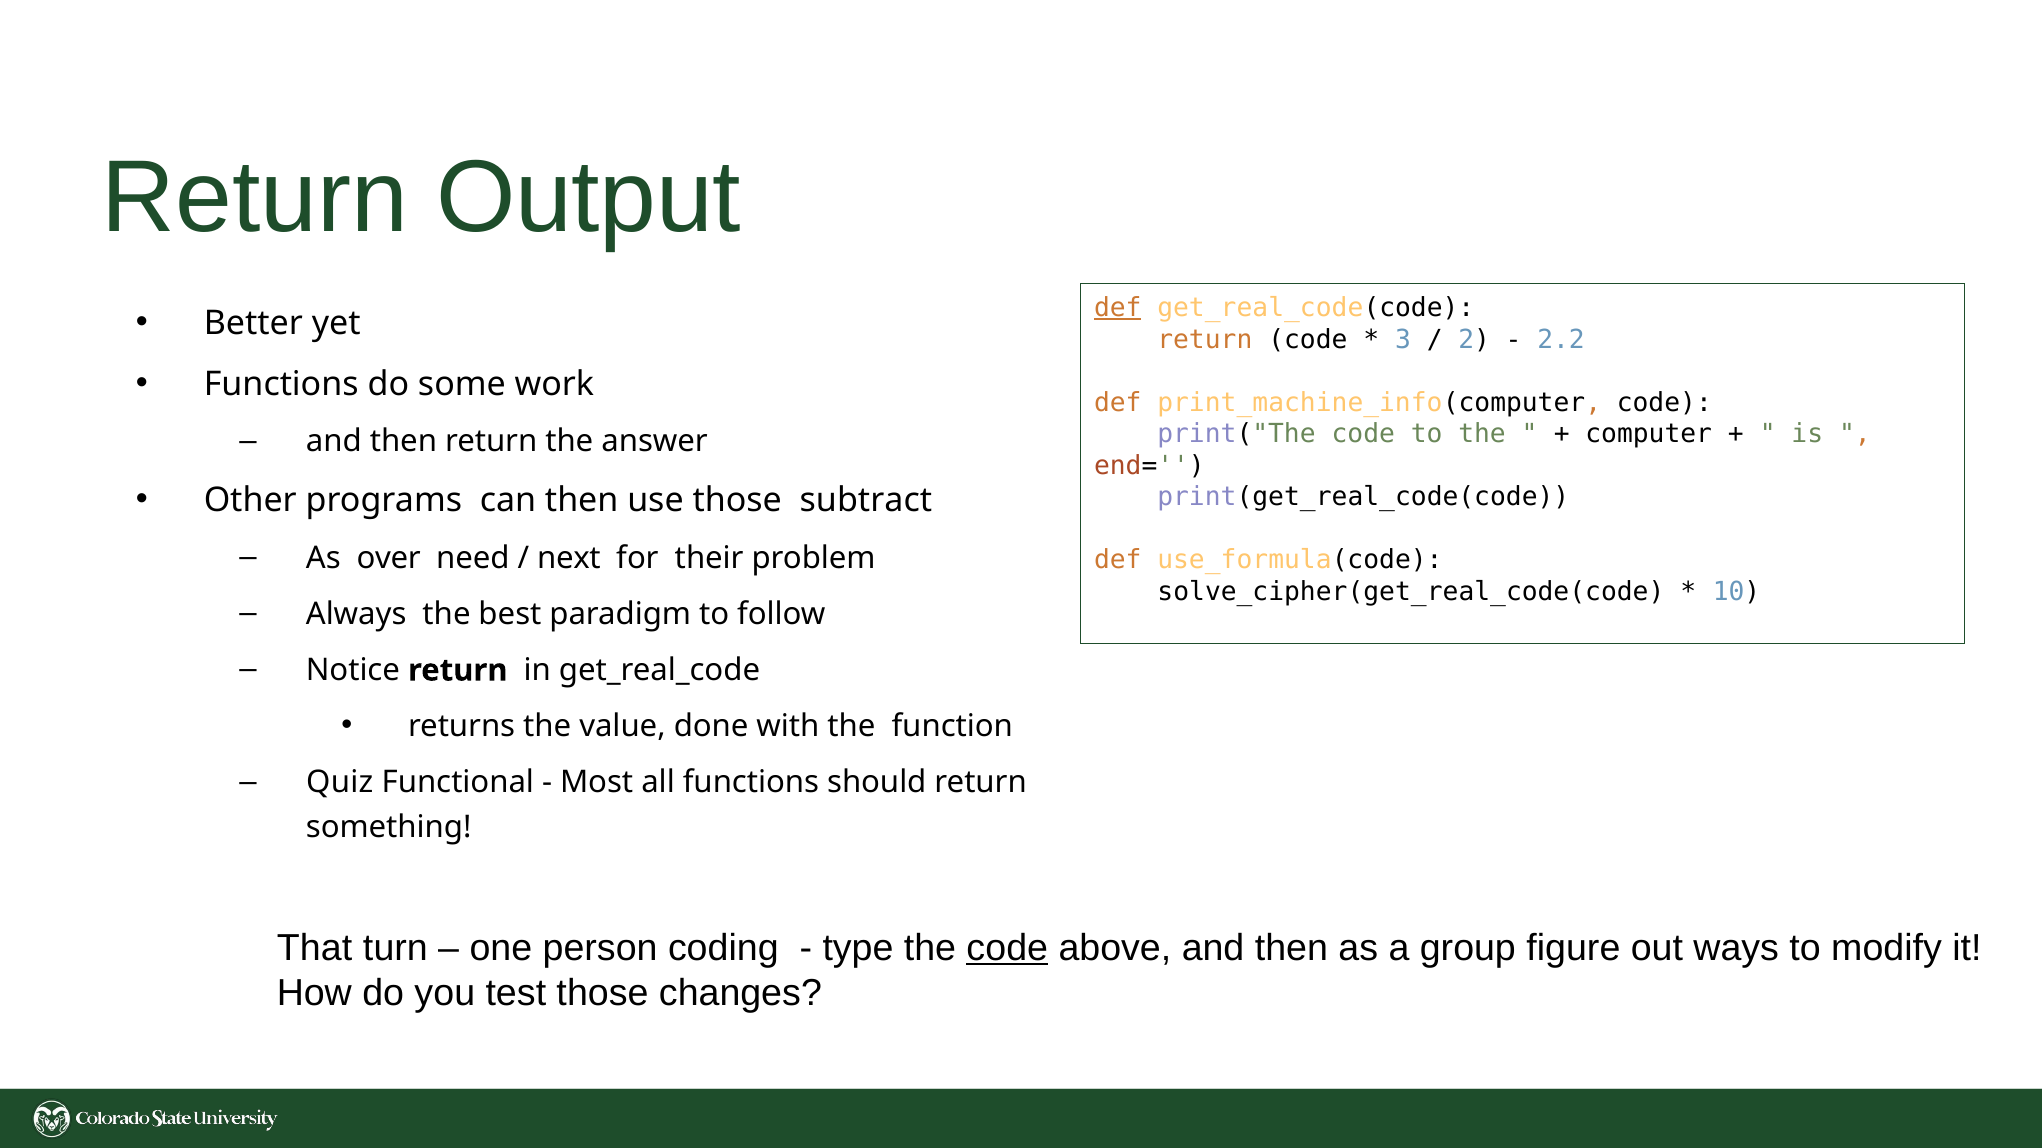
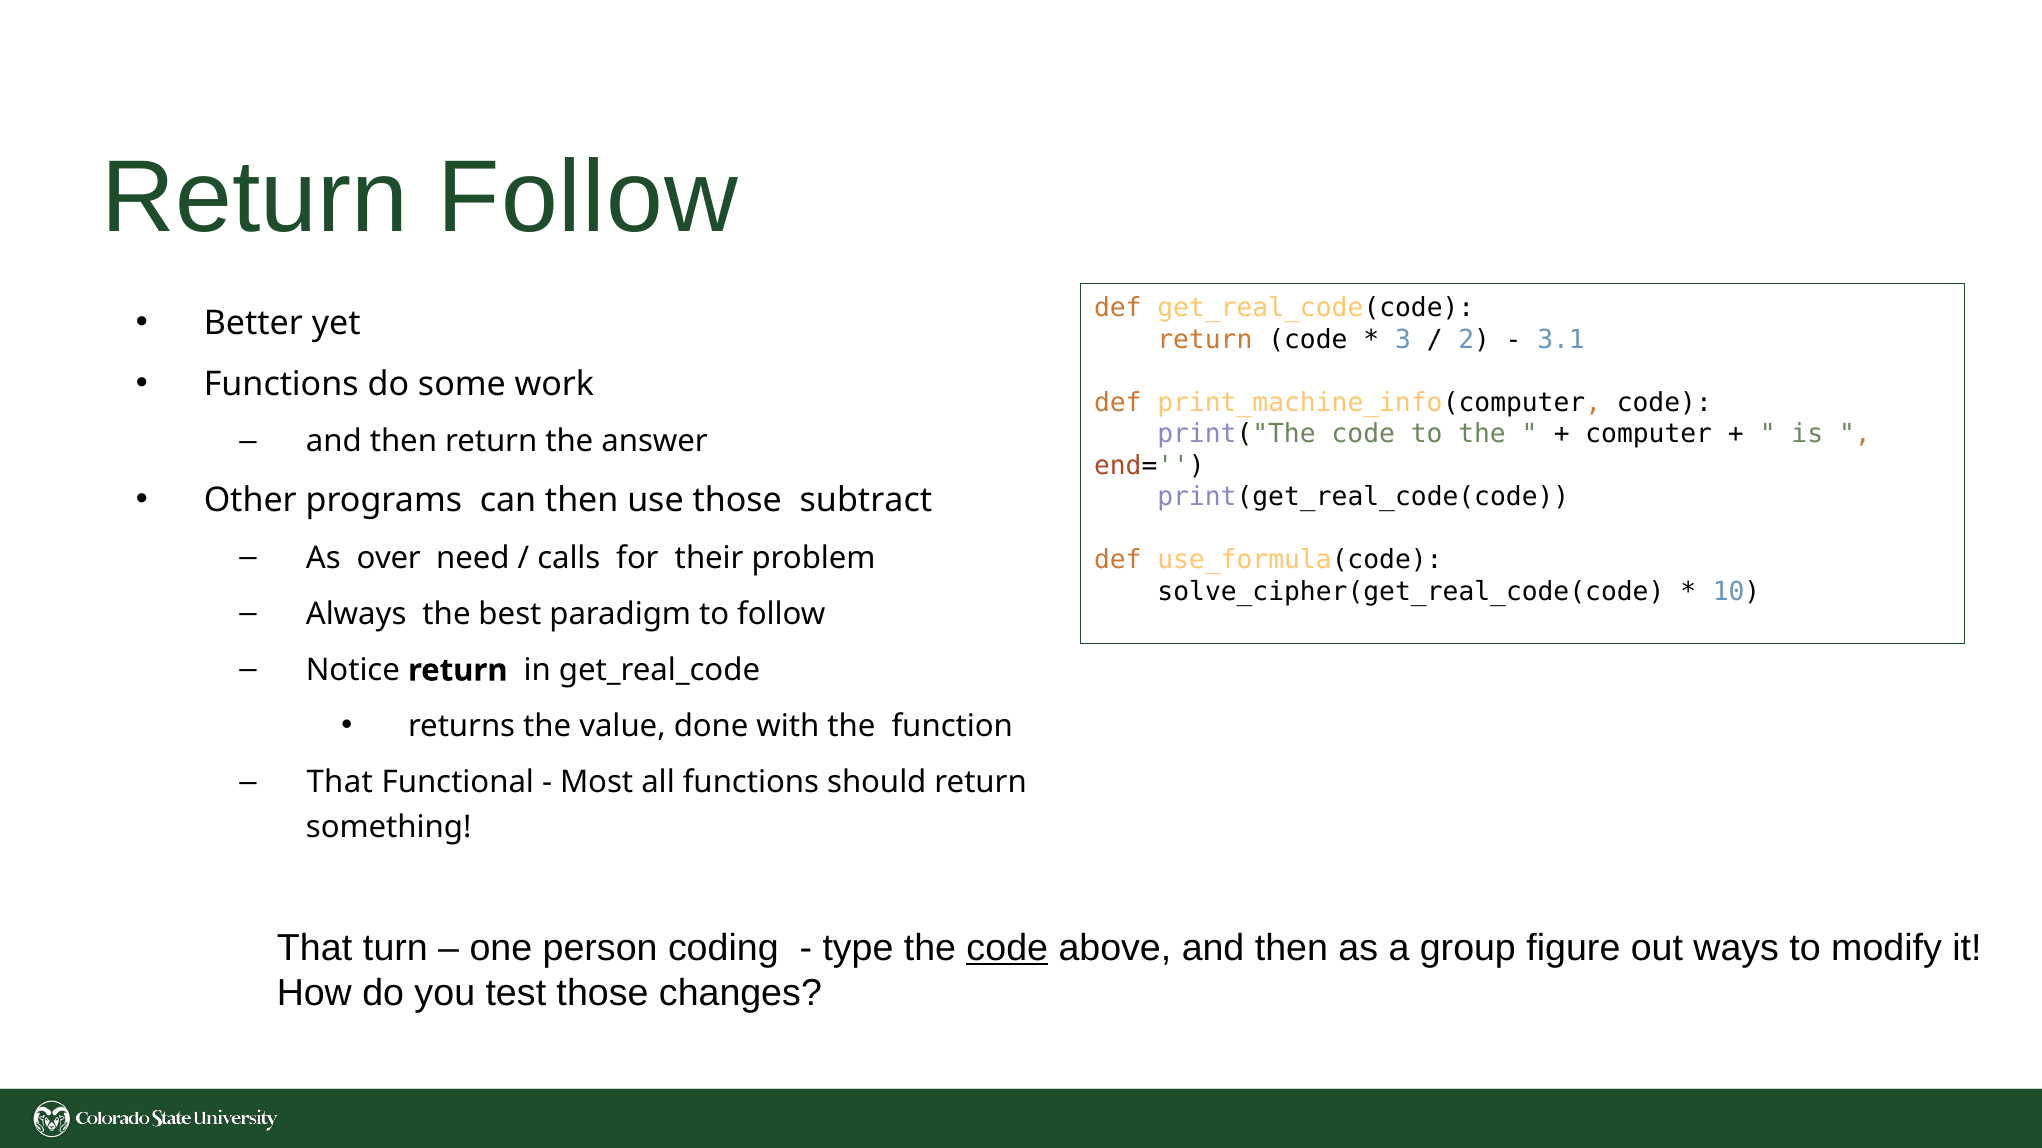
Return Output: Output -> Follow
def at (1118, 308) underline: present -> none
2.2: 2.2 -> 3.1
next: next -> calls
Quiz at (340, 783): Quiz -> That
